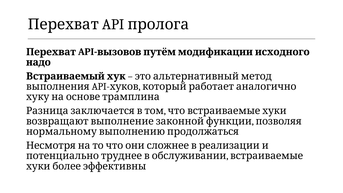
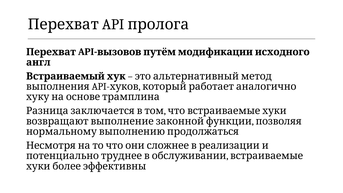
надо: надо -> англ
